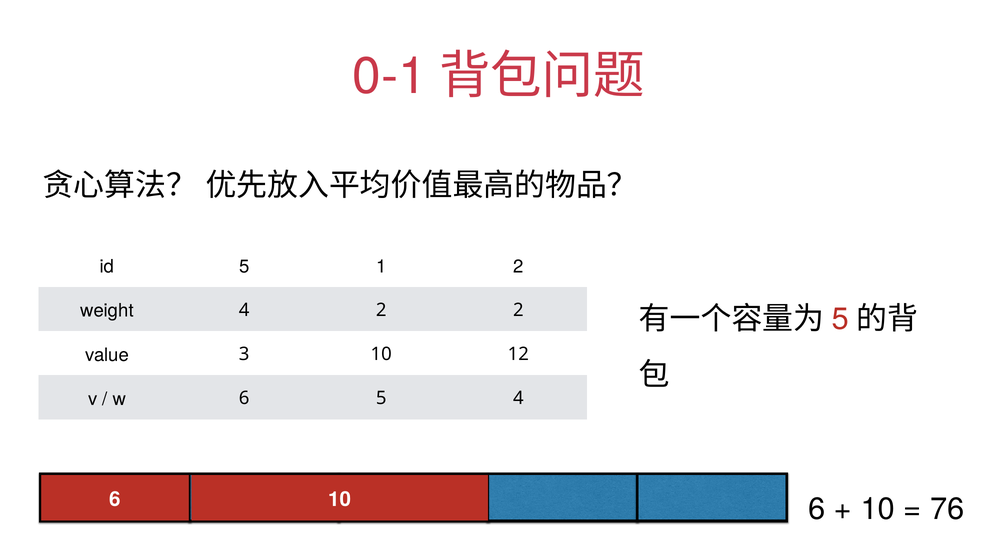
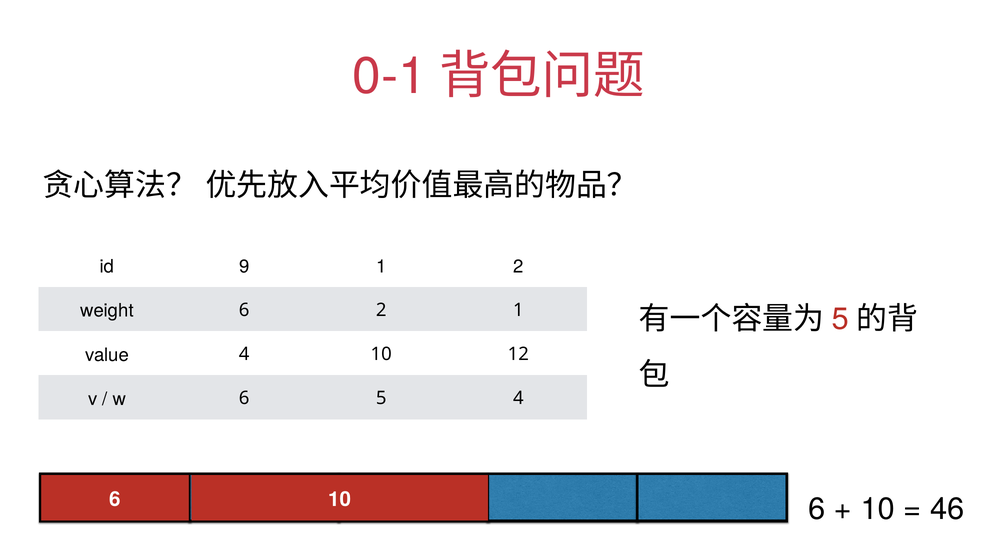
id 5: 5 -> 9
weight 4: 4 -> 6
2 2: 2 -> 1
value 3: 3 -> 4
76: 76 -> 46
